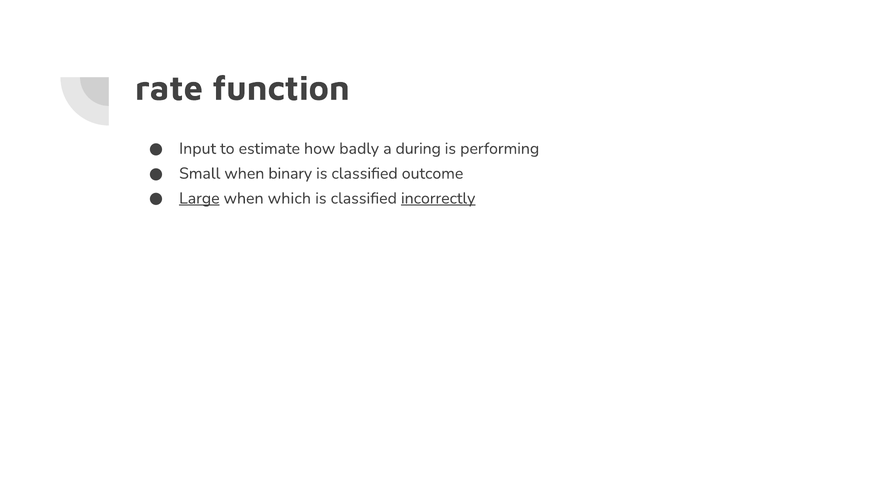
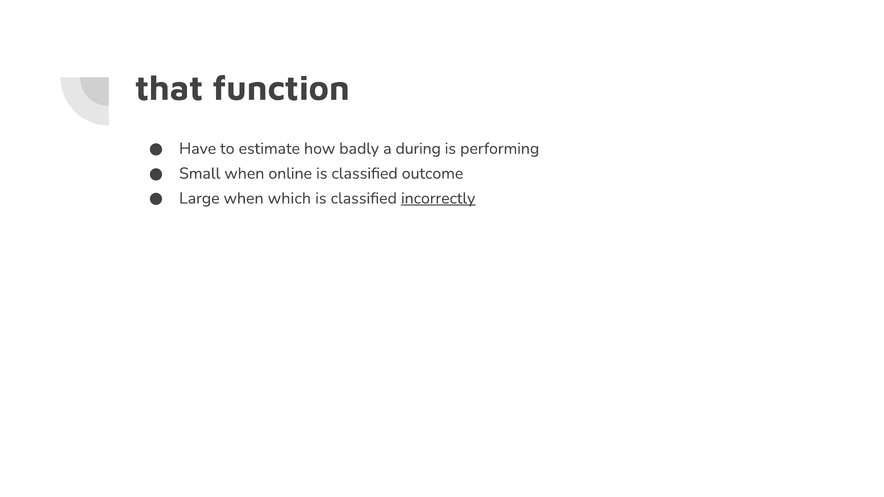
rate: rate -> that
Input: Input -> Have
binary: binary -> online
Large underline: present -> none
